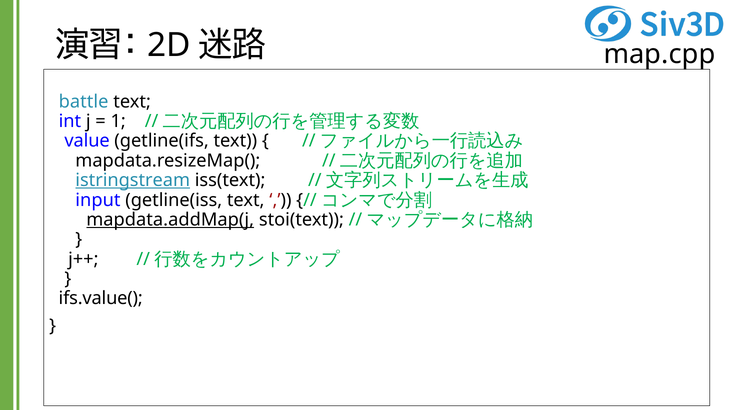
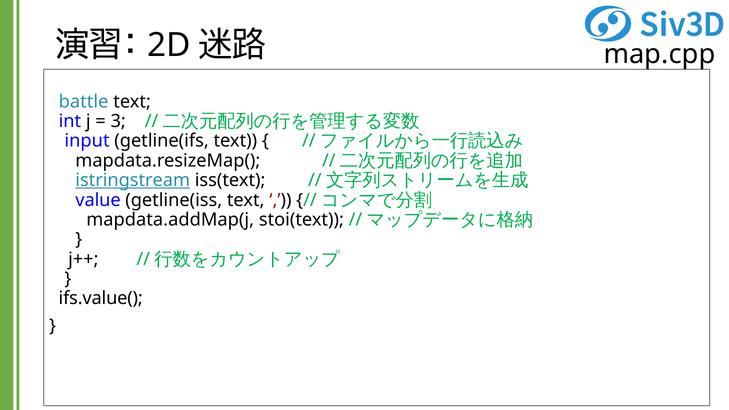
1: 1 -> 3
value: value -> input
input: input -> value
mapdata.addMap(j underline: present -> none
